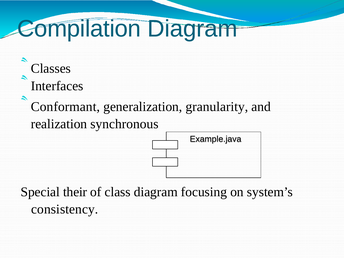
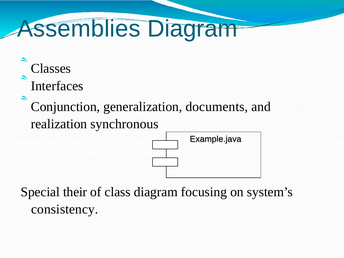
Compilation: Compilation -> Assemblies
Conformant: Conformant -> Conjunction
granularity: granularity -> documents
